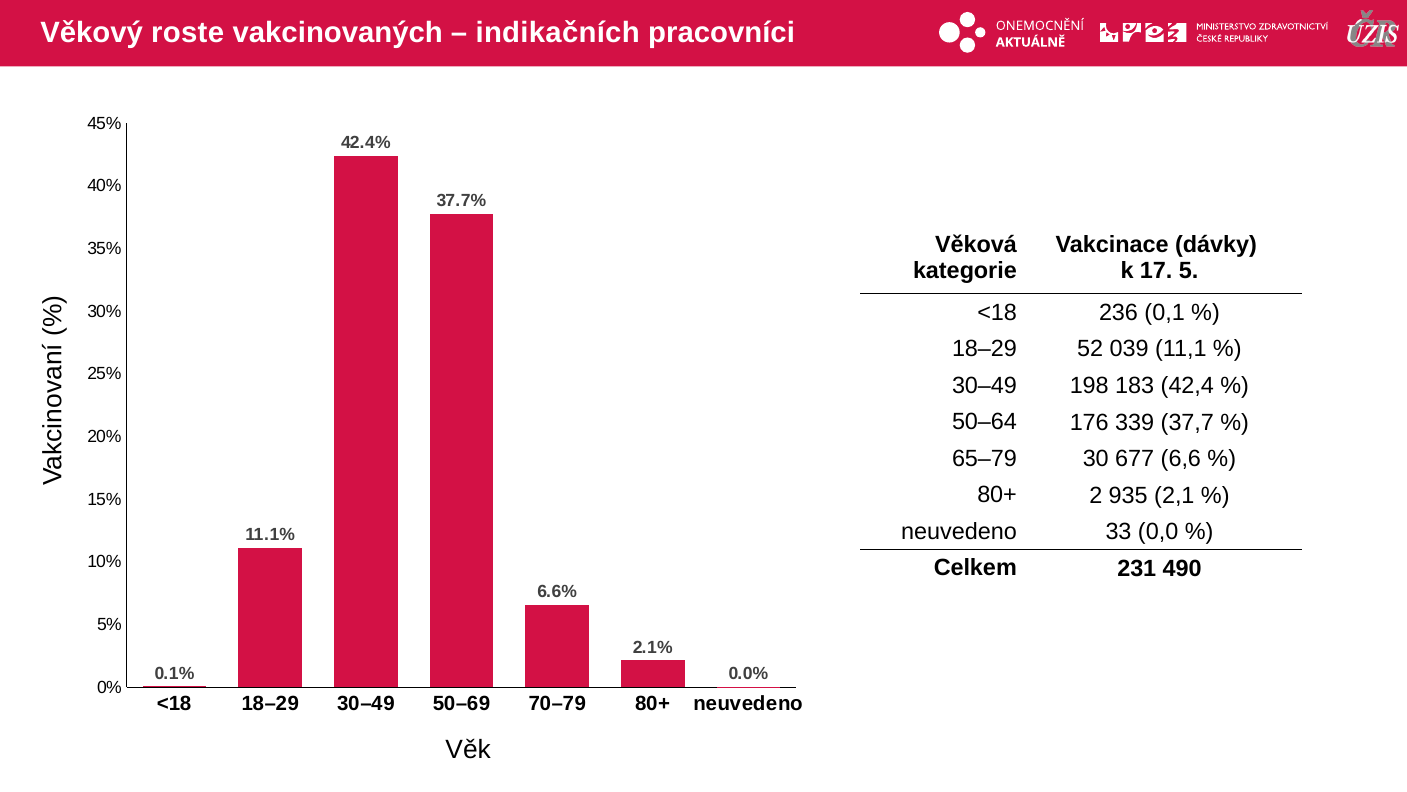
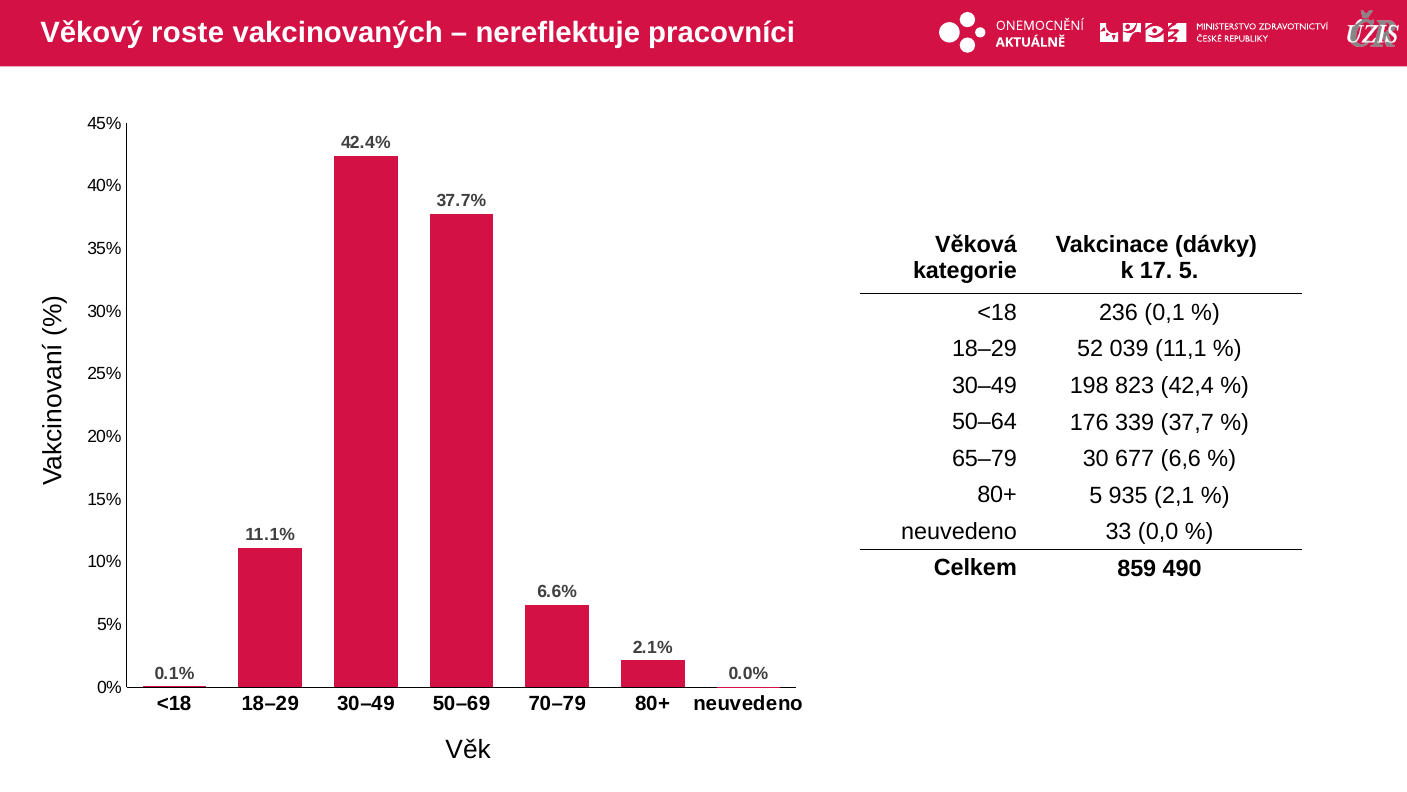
indikačních: indikačních -> nereflektuje
183: 183 -> 823
80+ 2: 2 -> 5
231: 231 -> 859
